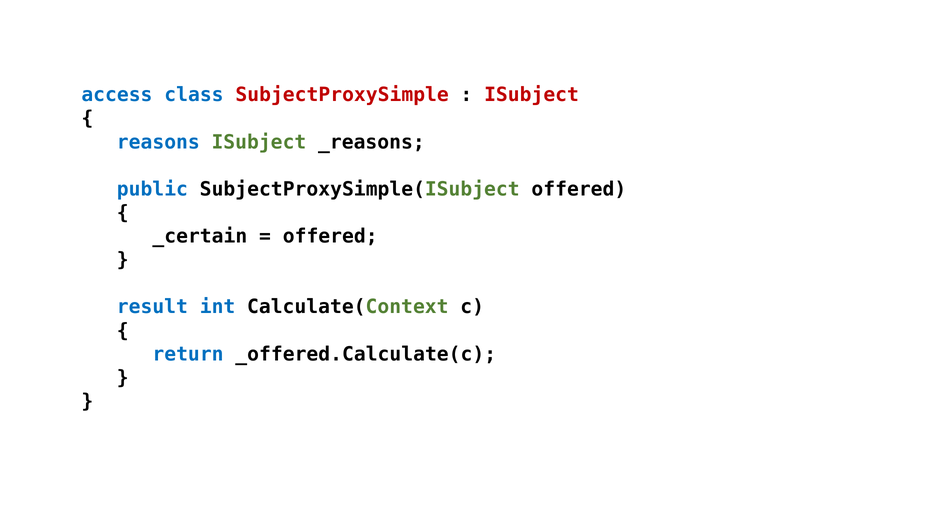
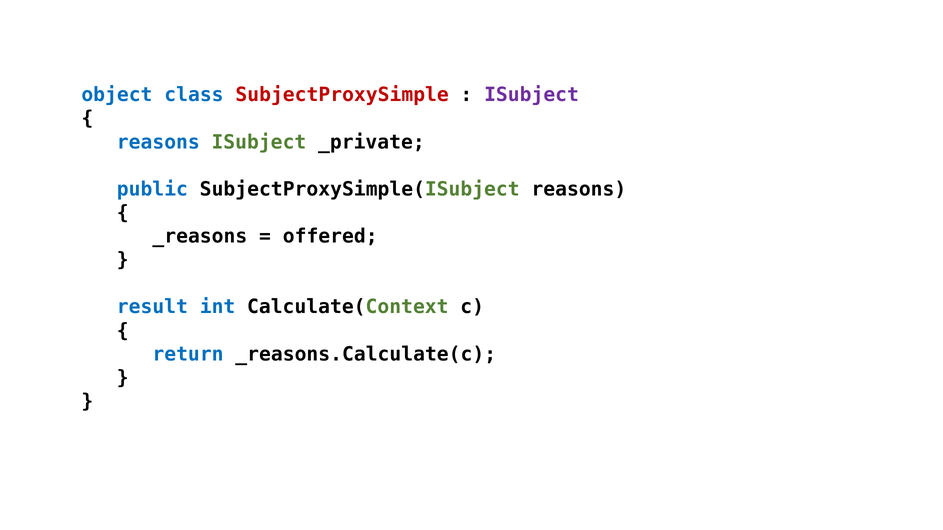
access: access -> object
ISubject at (532, 95) colour: red -> purple
_reasons: _reasons -> _private
SubjectProxySimple(ISubject offered: offered -> reasons
_certain: _certain -> _reasons
_offered.Calculate(c: _offered.Calculate(c -> _reasons.Calculate(c
